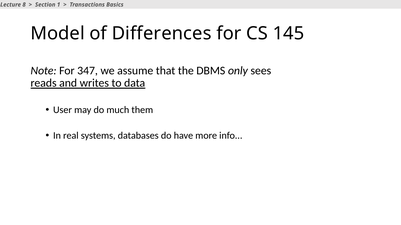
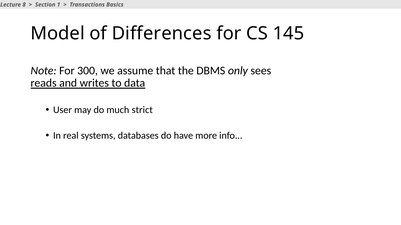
347: 347 -> 300
them: them -> strict
